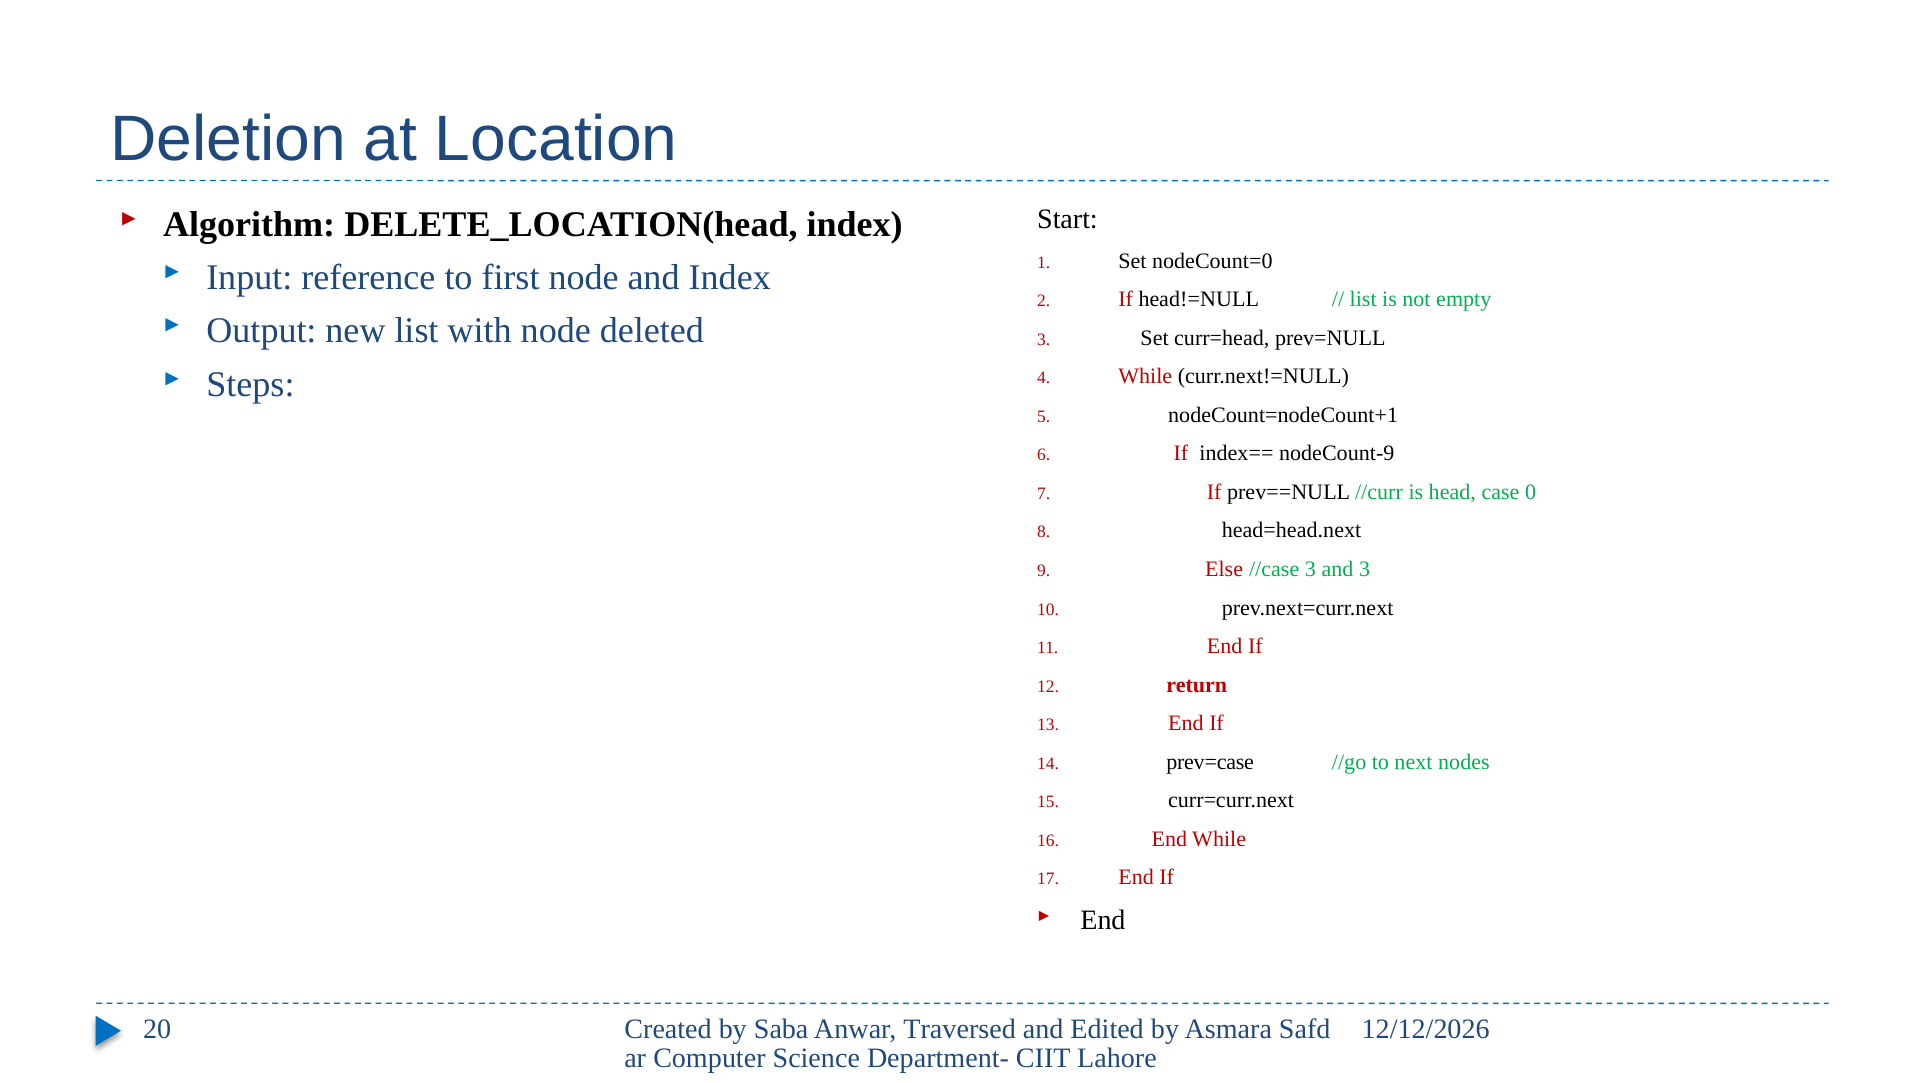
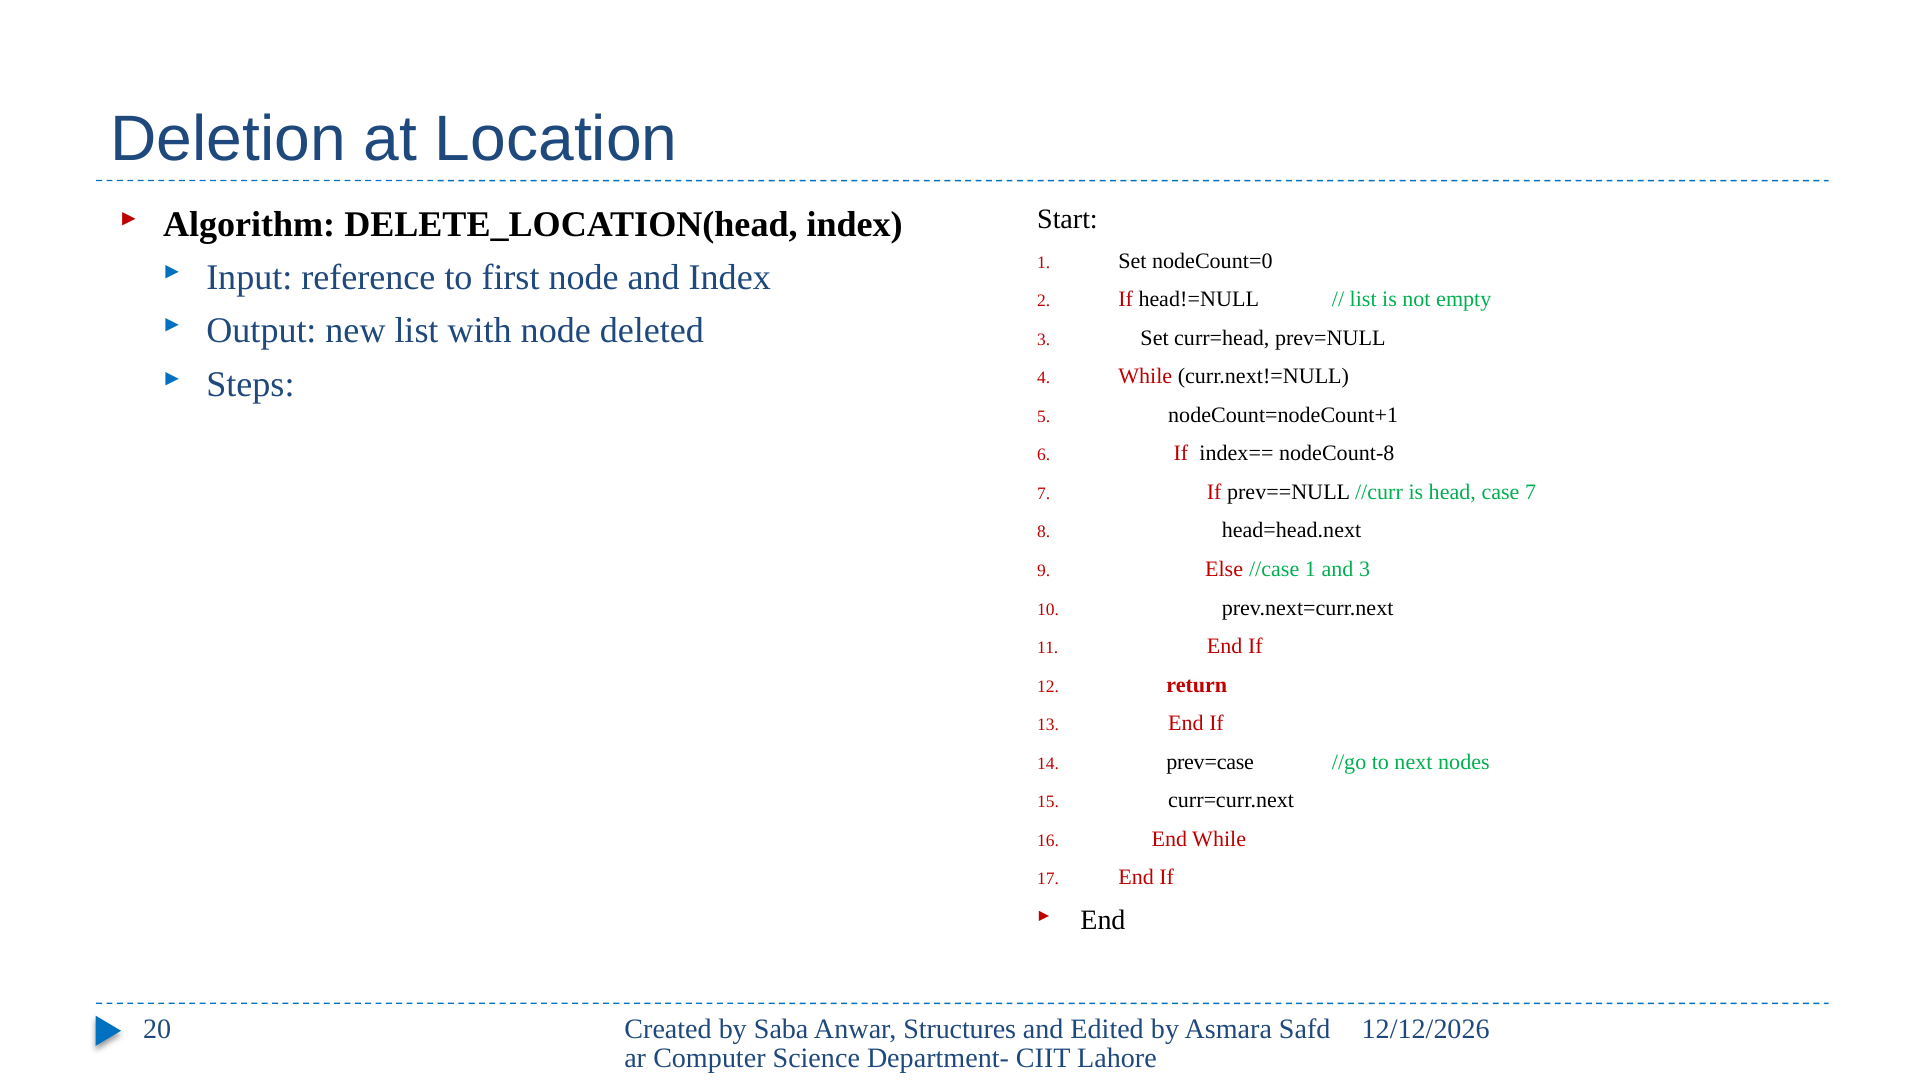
nodeCount-9: nodeCount-9 -> nodeCount-8
case 0: 0 -> 7
//case 3: 3 -> 1
Traversed: Traversed -> Structures
